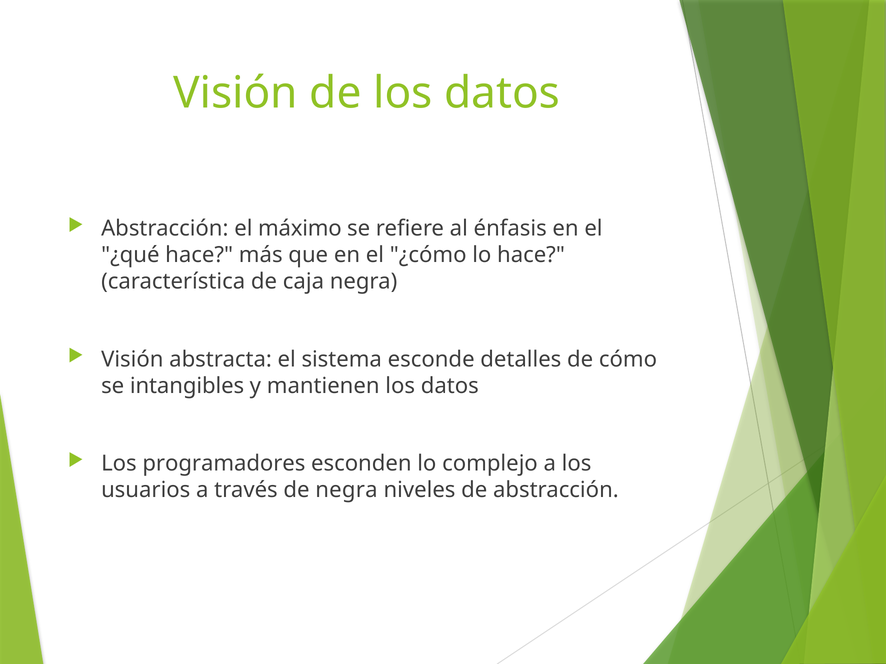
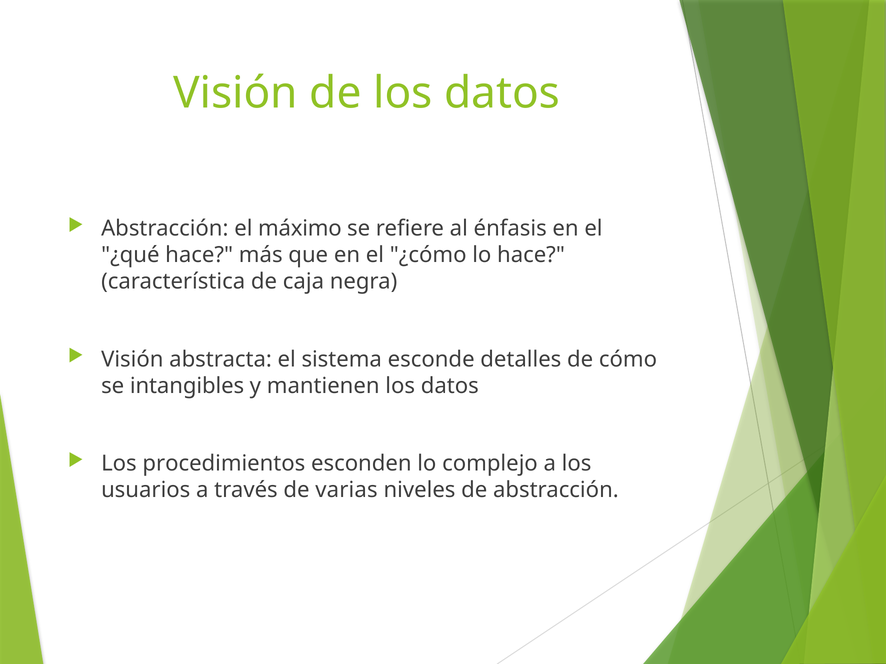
programadores: programadores -> procedimientos
de negra: negra -> varias
